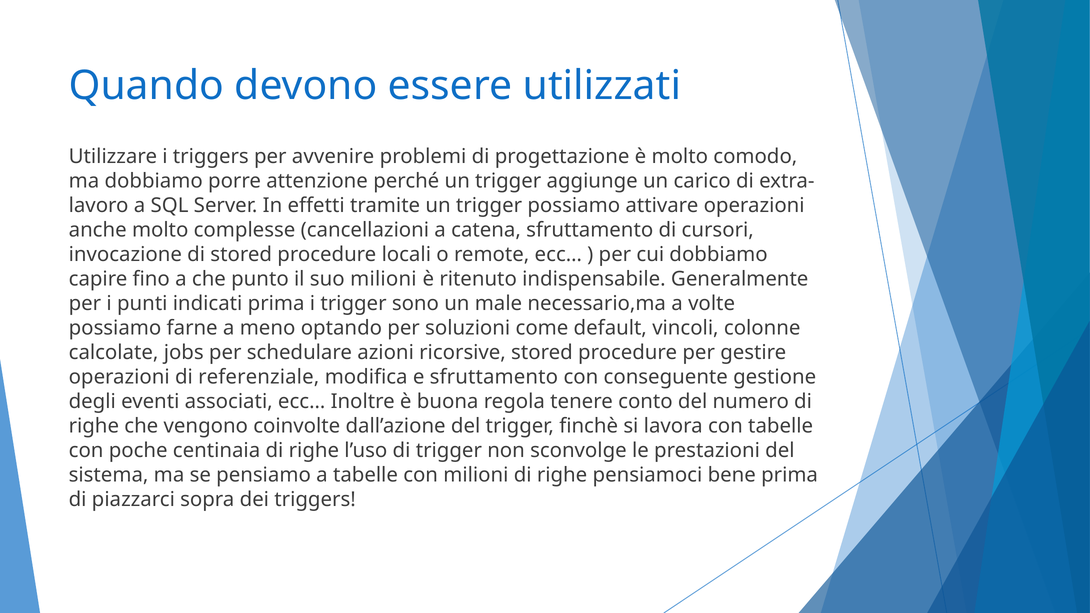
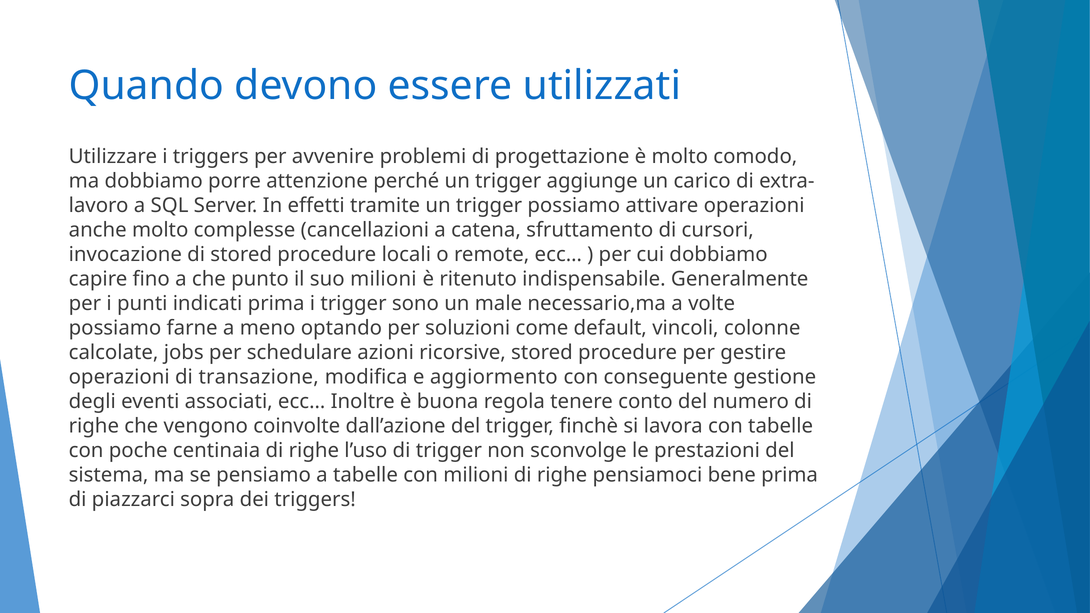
referenziale: referenziale -> transazione
e sfruttamento: sfruttamento -> aggiormento
